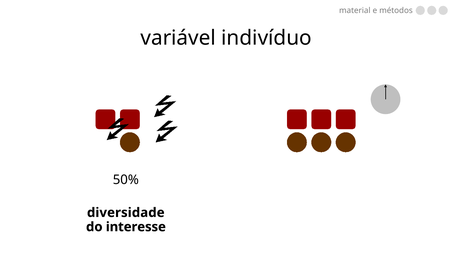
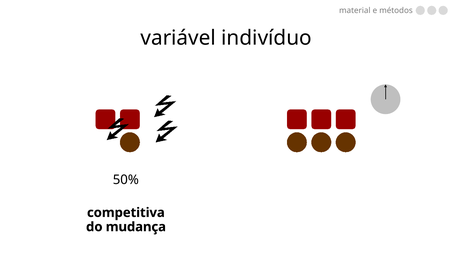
diversidade: diversidade -> competitiva
interesse: interesse -> mudança
